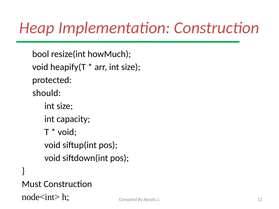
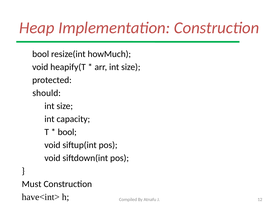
void at (67, 132): void -> bool
node<int>: node<int> -> have<int>
